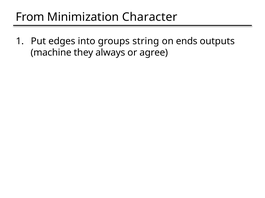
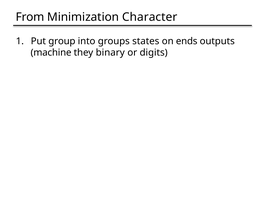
edges: edges -> group
string: string -> states
always: always -> binary
agree: agree -> digits
